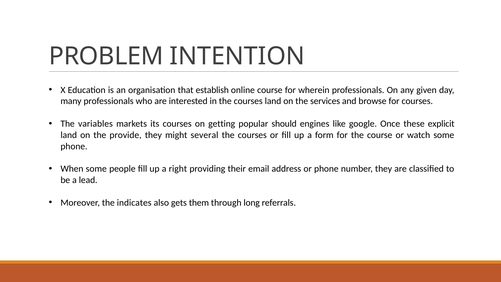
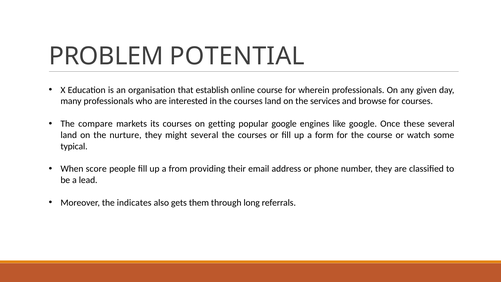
INTENTION: INTENTION -> POTENTIAL
variables: variables -> compare
popular should: should -> google
these explicit: explicit -> several
provide: provide -> nurture
phone at (74, 146): phone -> typical
When some: some -> score
right: right -> from
